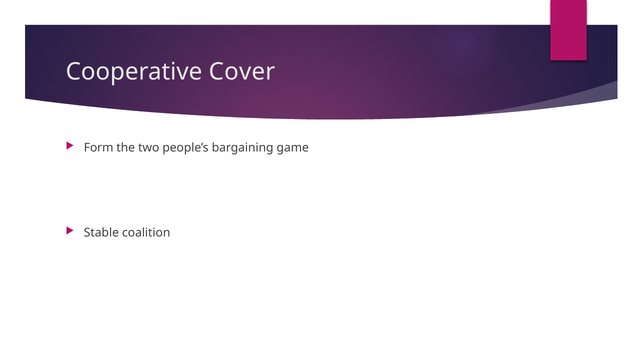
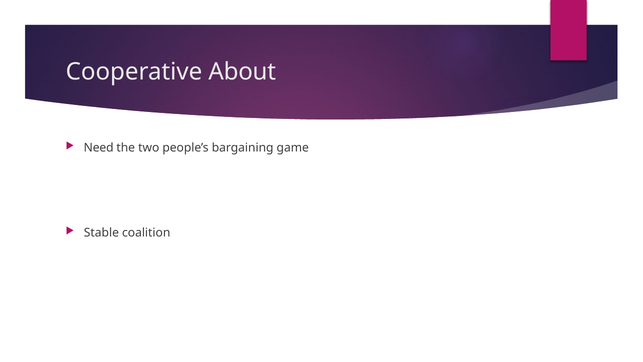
Cover: Cover -> About
Form: Form -> Need
